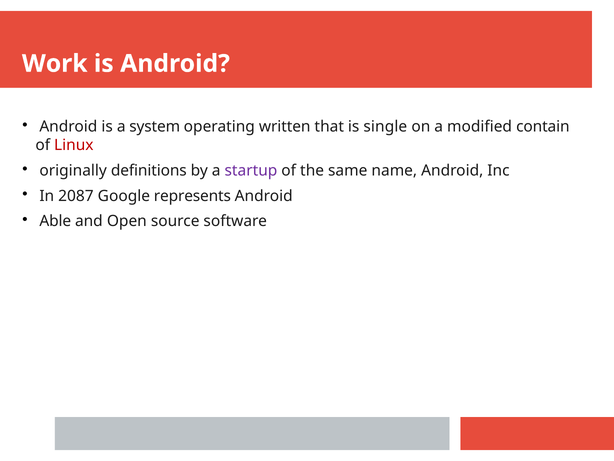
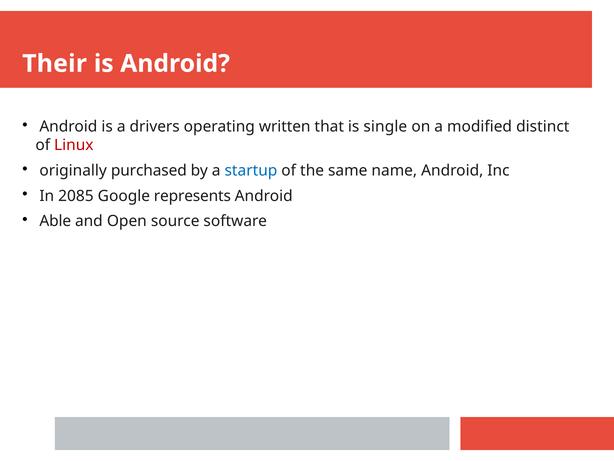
Work: Work -> Their
system: system -> drivers
contain: contain -> distinct
definitions: definitions -> purchased
startup colour: purple -> blue
2087: 2087 -> 2085
